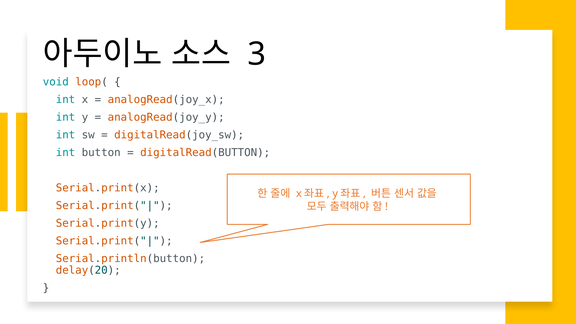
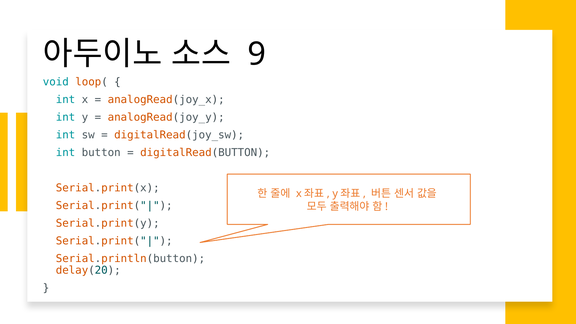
3: 3 -> 9
